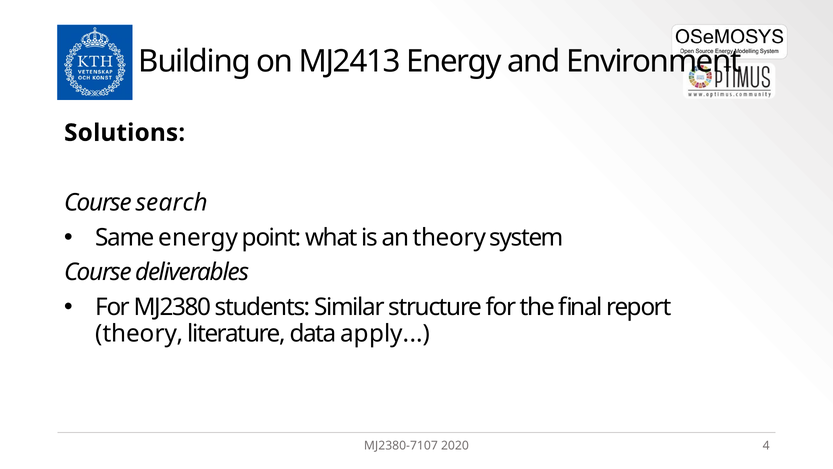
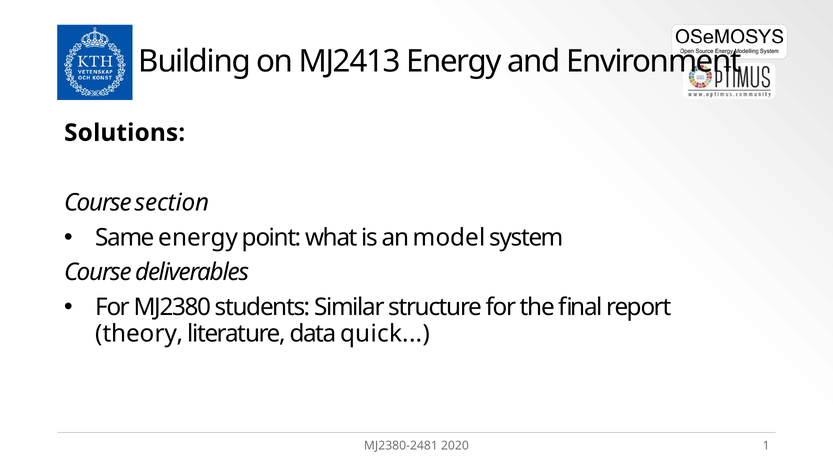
search: search -> section
an theory: theory -> model
apply: apply -> quick
MJ2380-7107: MJ2380-7107 -> MJ2380-2481
4: 4 -> 1
